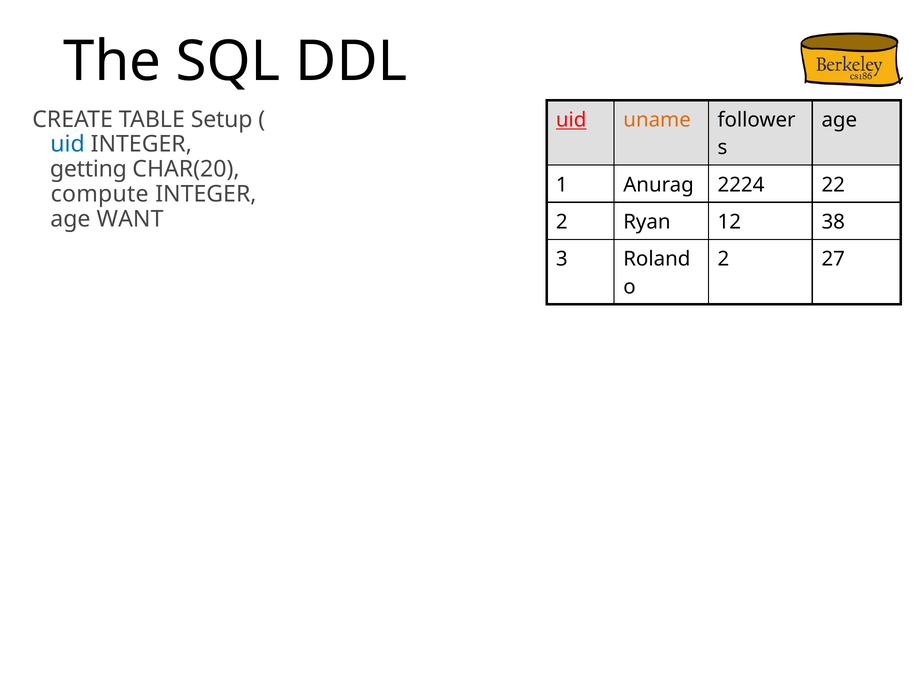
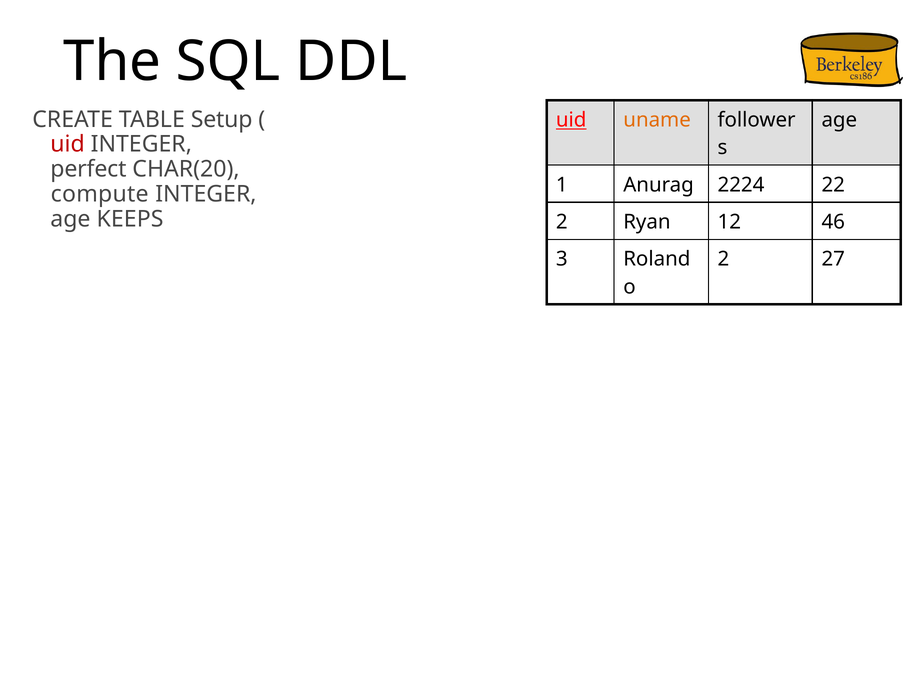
uid at (68, 144) colour: blue -> red
getting: getting -> perfect
WANT: WANT -> KEEPS
38: 38 -> 46
